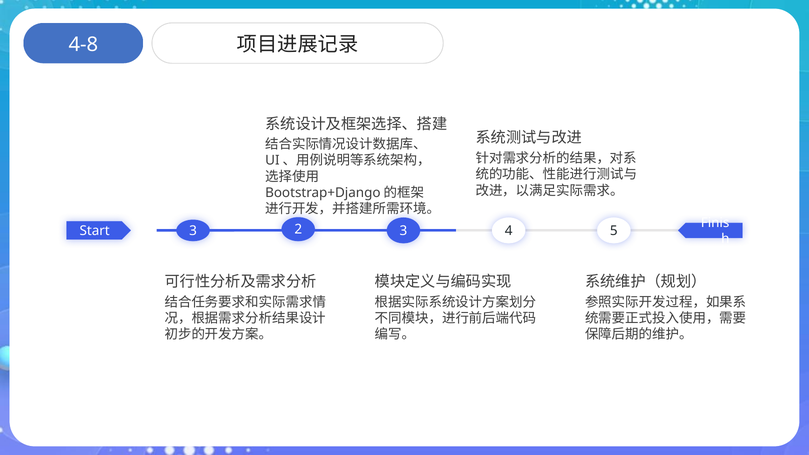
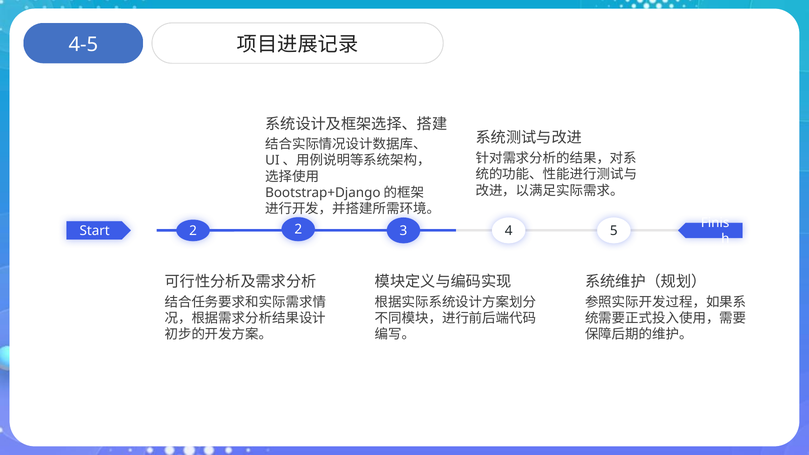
4-8: 4-8 -> 4-5
Start 3: 3 -> 2
